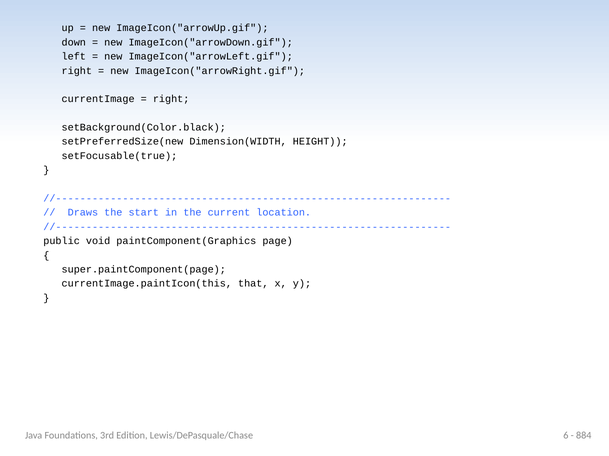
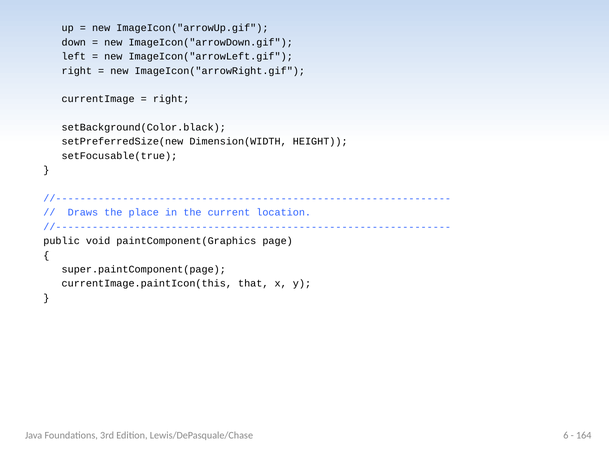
start: start -> place
884: 884 -> 164
